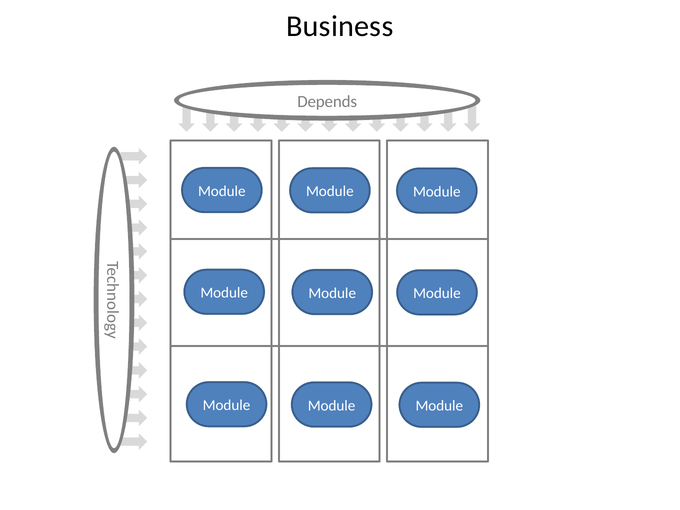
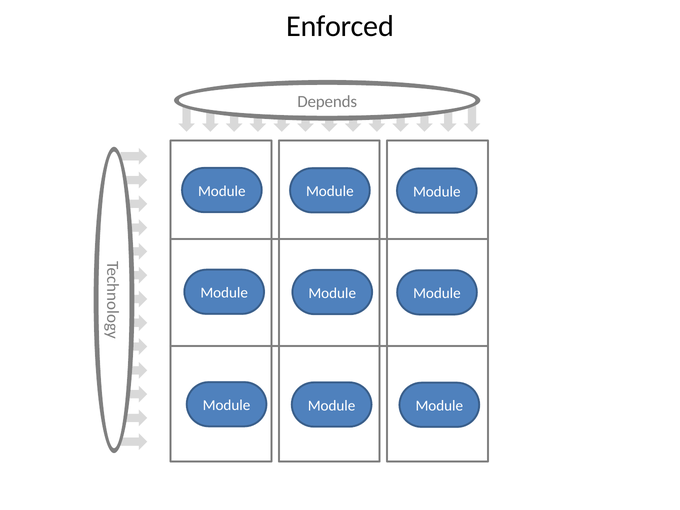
Business: Business -> Enforced
